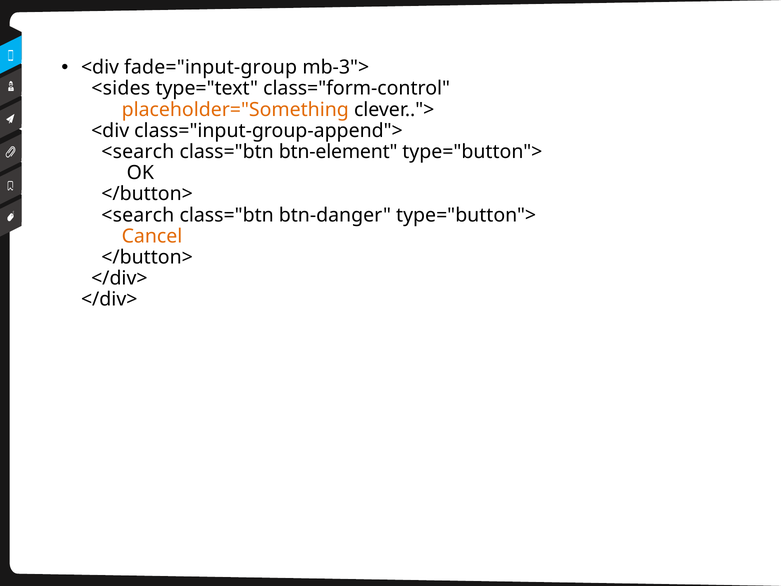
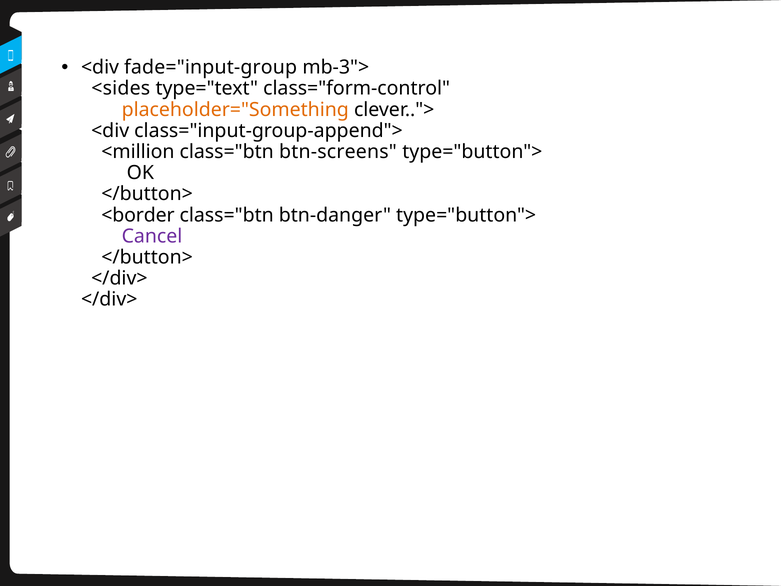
<search at (138, 152): <search -> <million
btn-element: btn-element -> btn-screens
<search at (138, 215): <search -> <border
Cancel colour: orange -> purple
